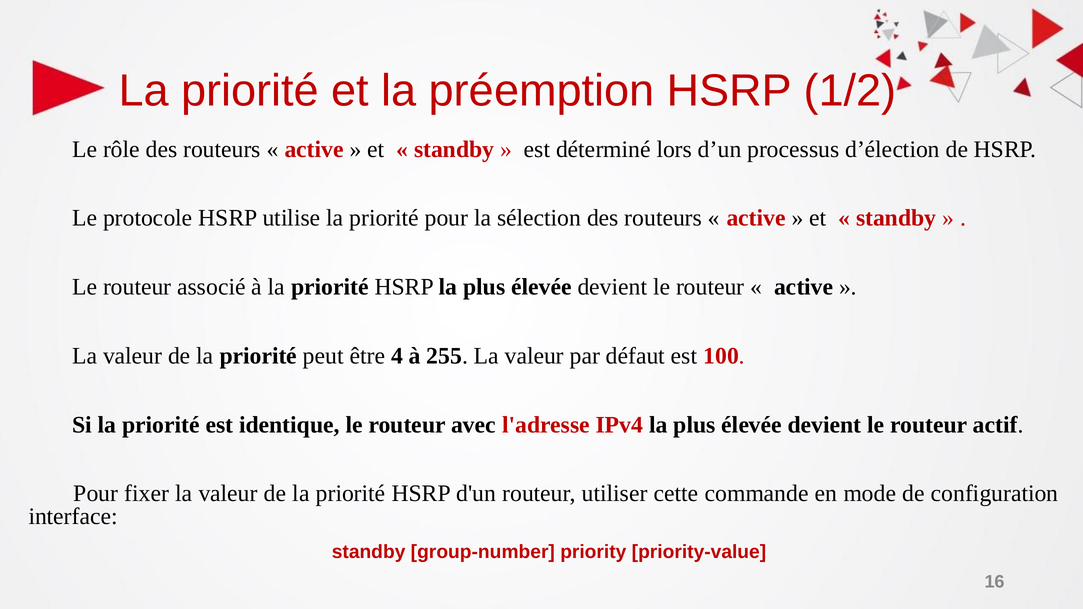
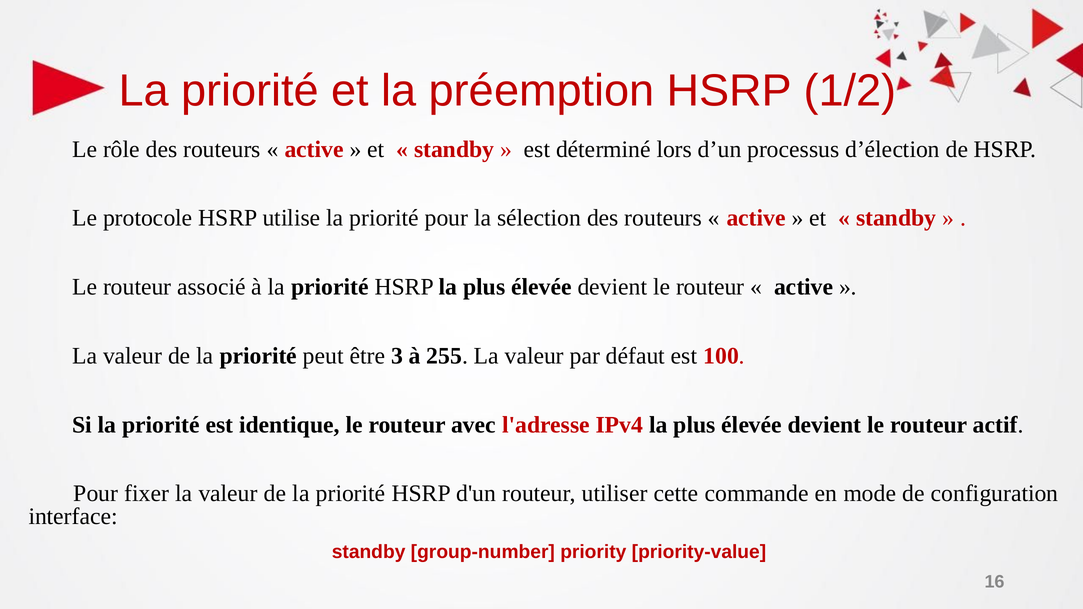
4: 4 -> 3
